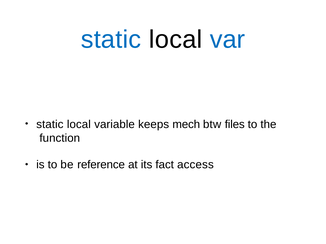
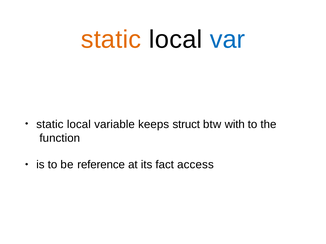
static at (111, 40) colour: blue -> orange
mech: mech -> struct
files: files -> with
